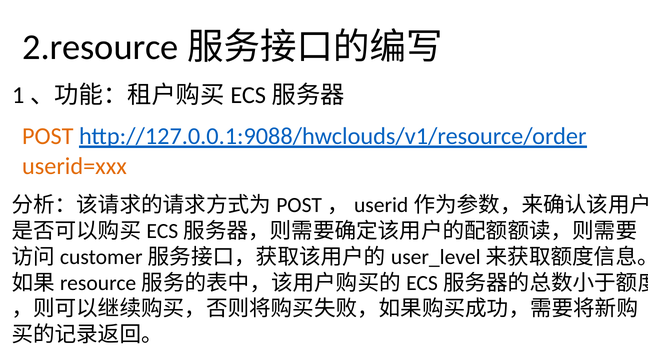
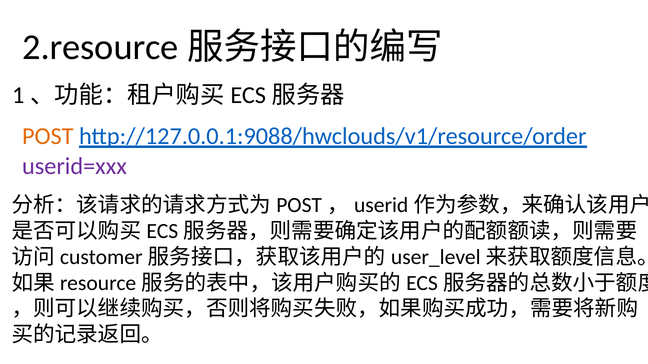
userid=xxx colour: orange -> purple
